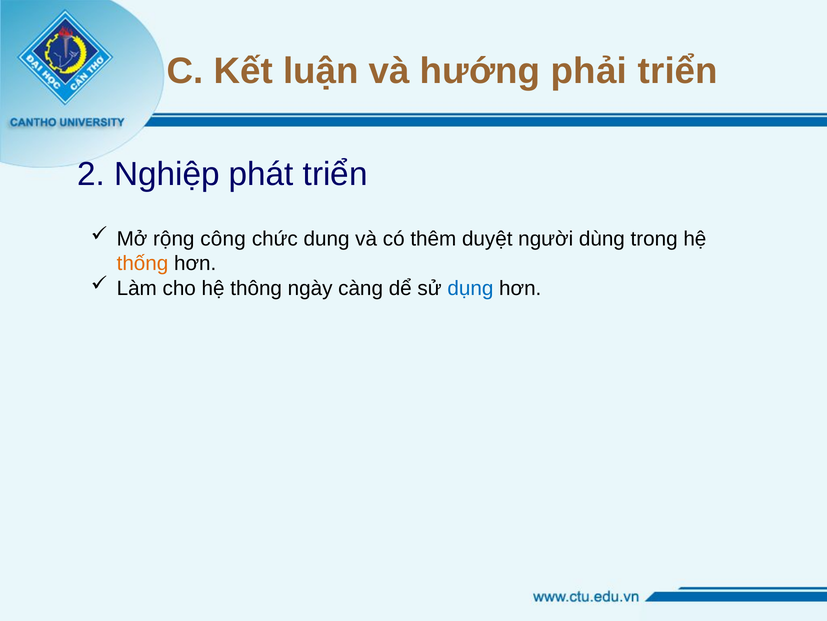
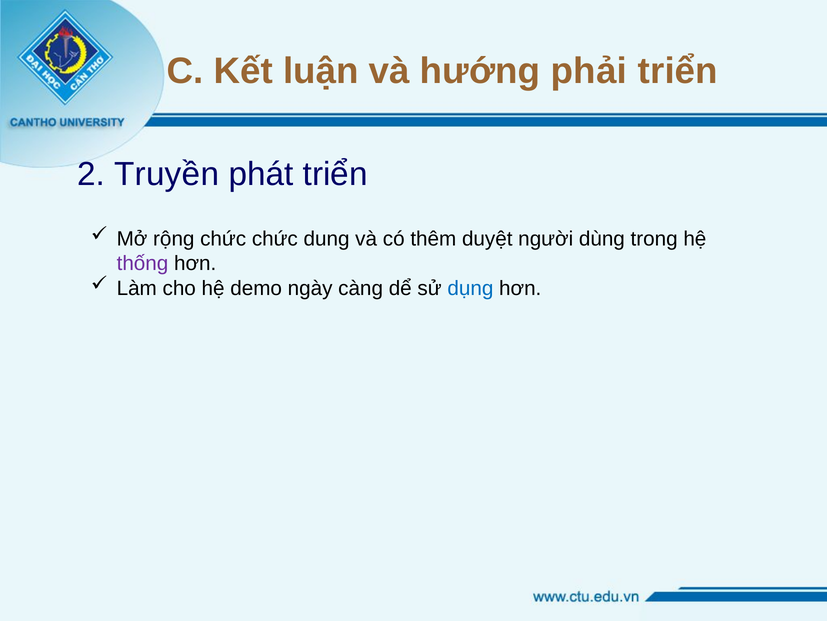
Nghiệp: Nghiệp -> Truyền
rộng công: công -> chức
thống colour: orange -> purple
thông: thông -> demo
